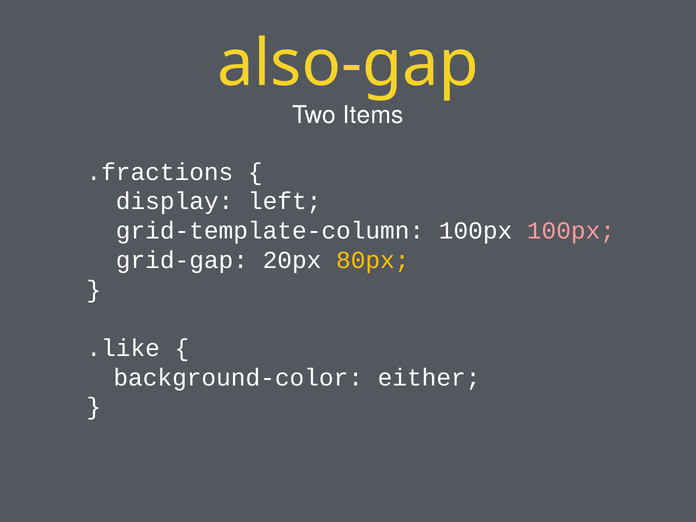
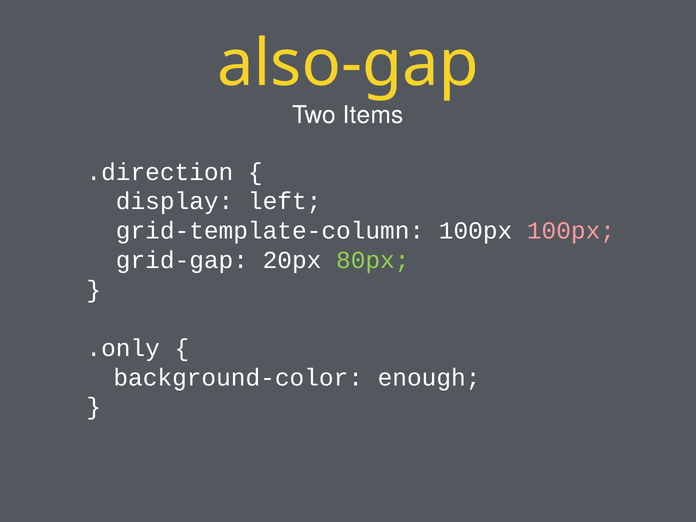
.fractions: .fractions -> .direction
80px colour: yellow -> light green
.like: .like -> .only
either: either -> enough
